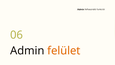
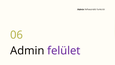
felület colour: orange -> purple
